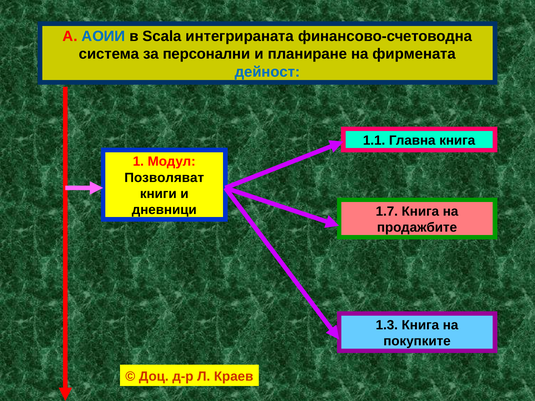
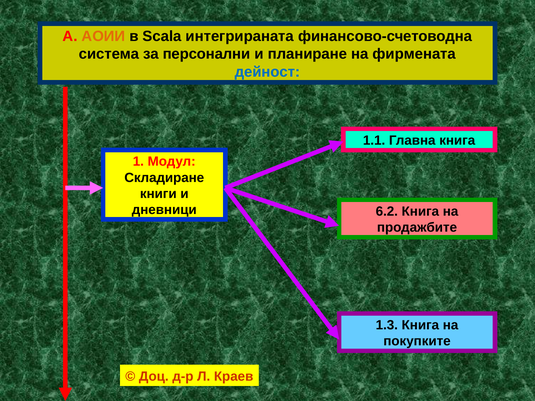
АОИИ colour: blue -> orange
Позволяват: Позволяват -> Складиране
1.7: 1.7 -> 6.2
